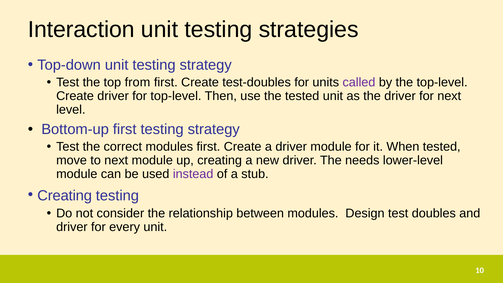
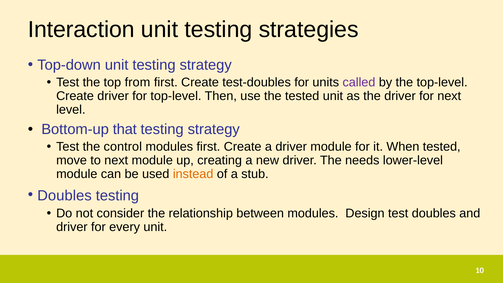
Bottom-up first: first -> that
correct: correct -> control
instead colour: purple -> orange
Creating at (65, 196): Creating -> Doubles
